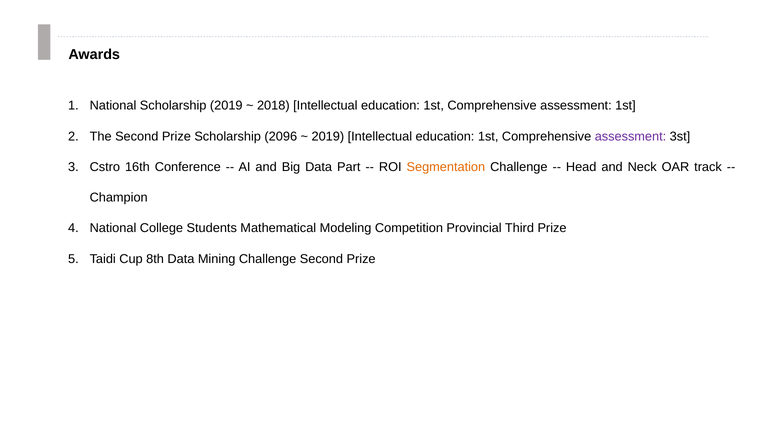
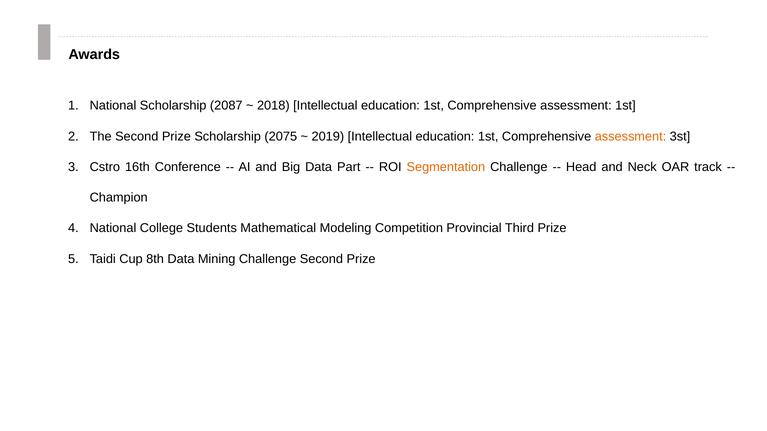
Scholarship 2019: 2019 -> 2087
2096: 2096 -> 2075
assessment at (630, 137) colour: purple -> orange
